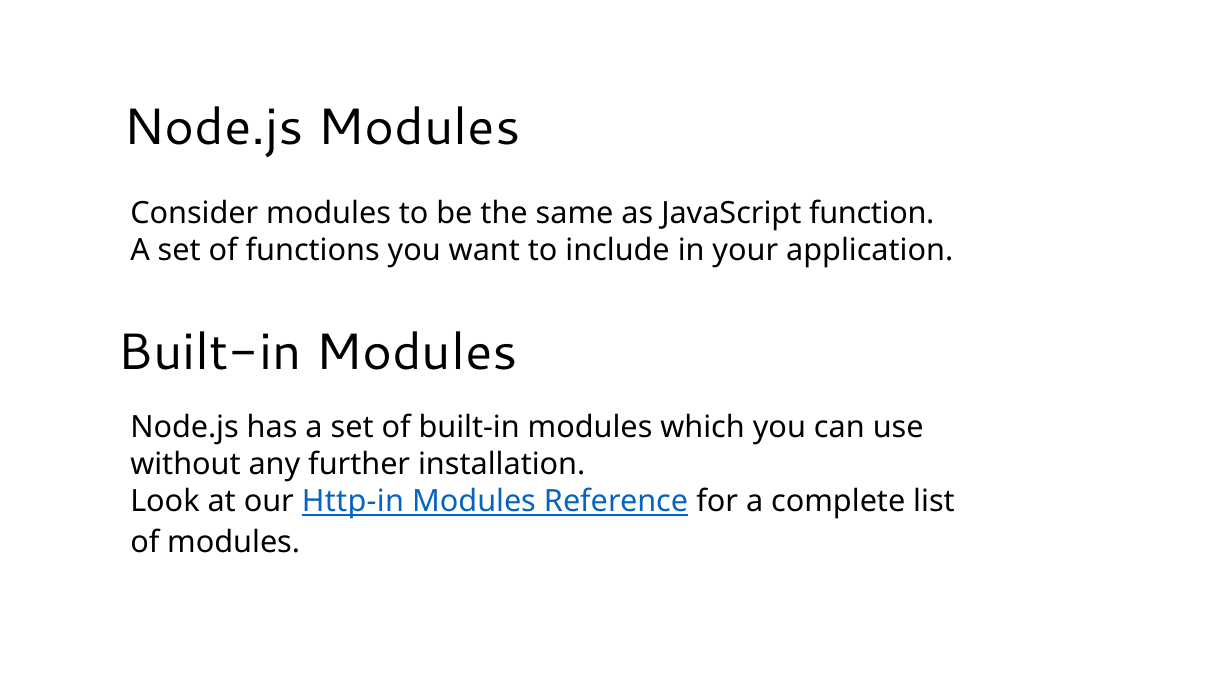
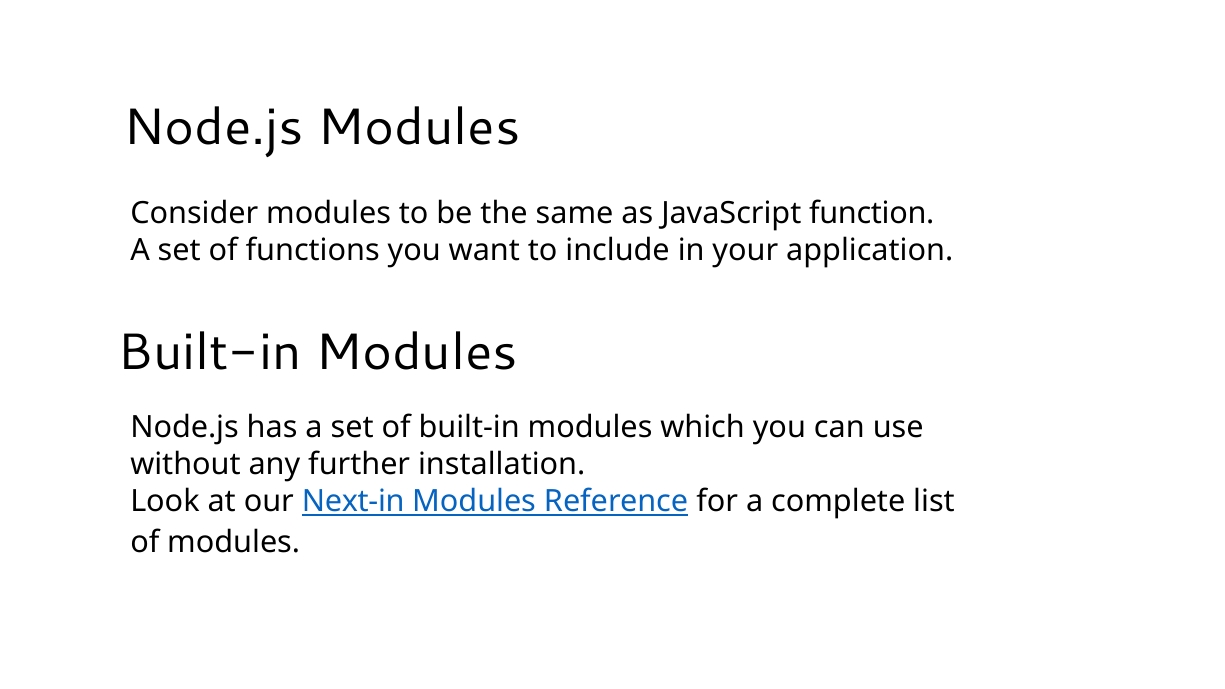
Http-in: Http-in -> Next-in
